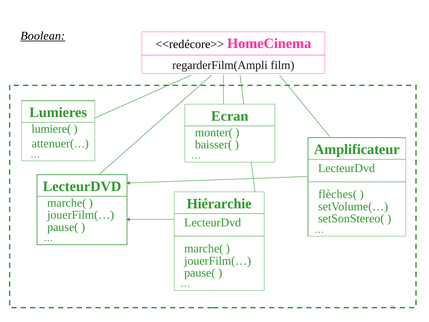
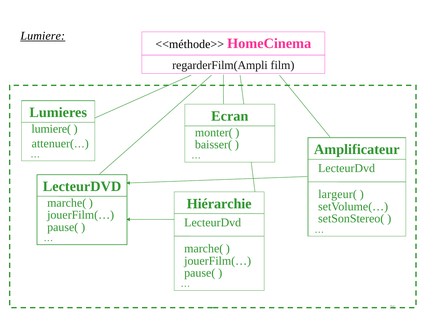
Boolean: Boolean -> Lumiere
<<redécore>>: <<redécore>> -> <<méthode>>
flèches(: flèches( -> largeur(
